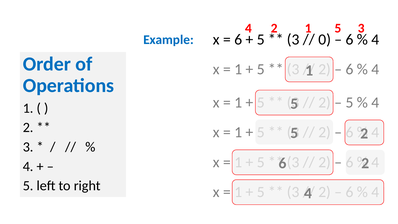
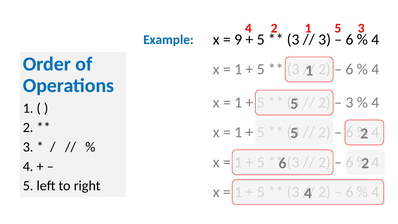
6 at (238, 39): 6 -> 9
0 at (325, 39): 0 -> 3
5 at (350, 102): 5 -> 3
